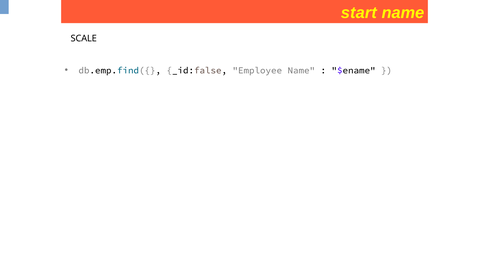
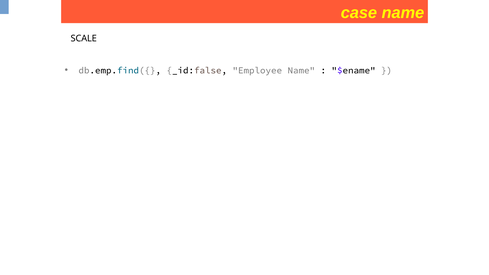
start: start -> case
